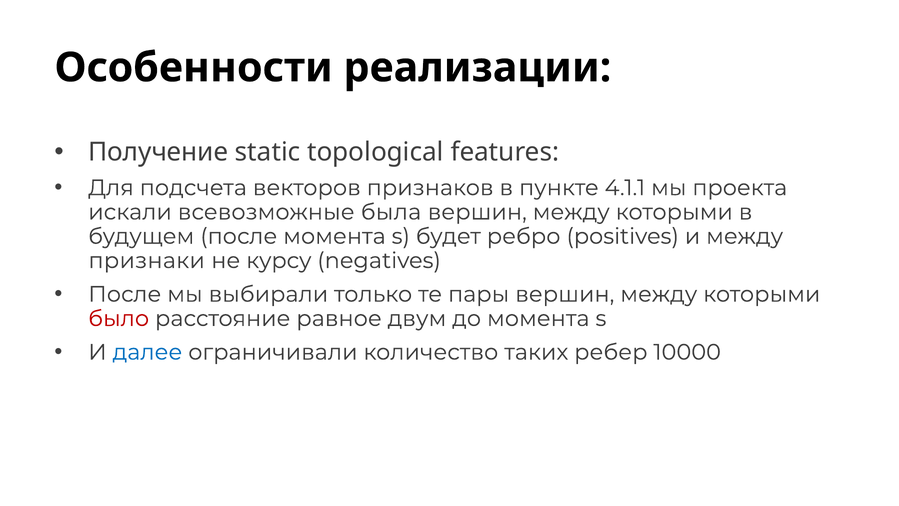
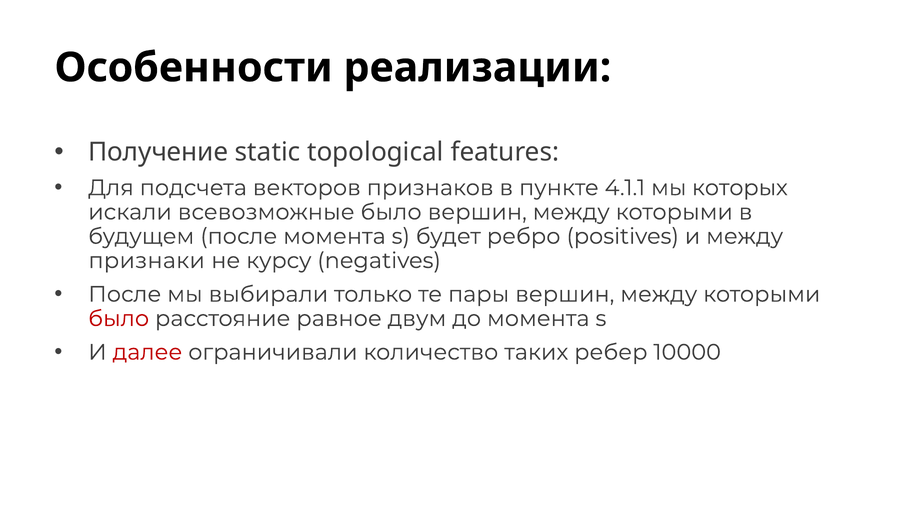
проекта: проекта -> которых
всевозможные была: была -> было
далее colour: blue -> red
